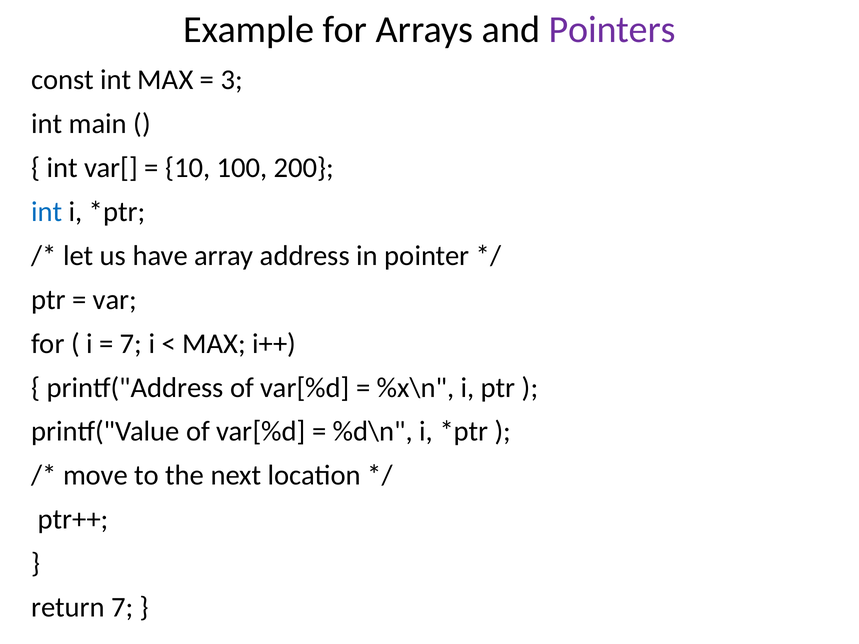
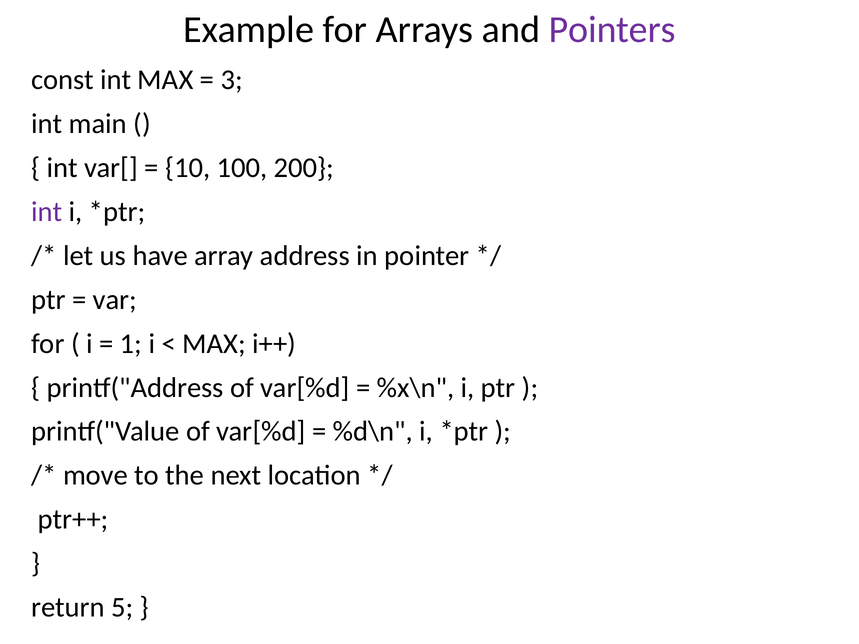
int at (47, 212) colour: blue -> purple
7 at (131, 344): 7 -> 1
return 7: 7 -> 5
